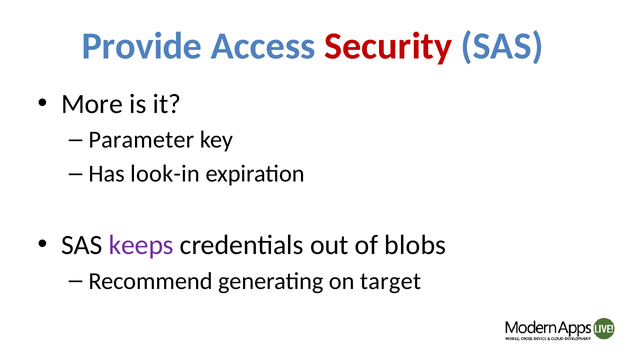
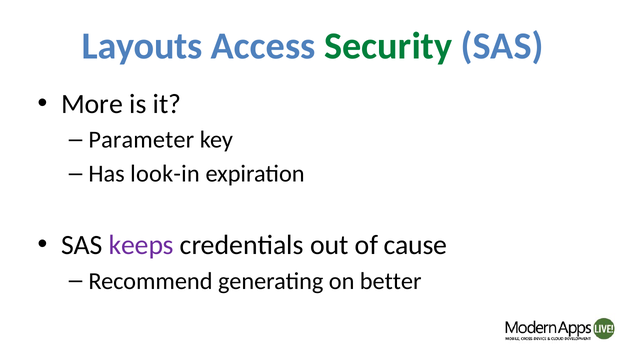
Provide: Provide -> Layouts
Security colour: red -> green
blobs: blobs -> cause
target: target -> better
